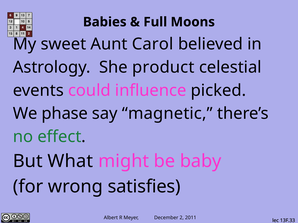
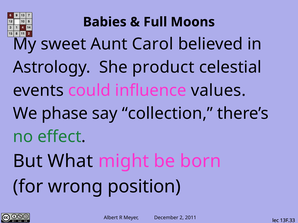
picked: picked -> values
magnetic: magnetic -> collection
baby: baby -> born
satisfies: satisfies -> position
